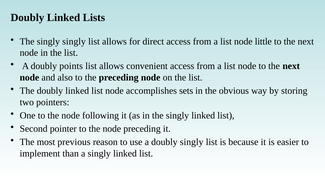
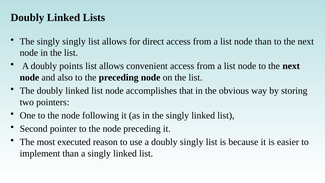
node little: little -> than
sets: sets -> that
previous: previous -> executed
